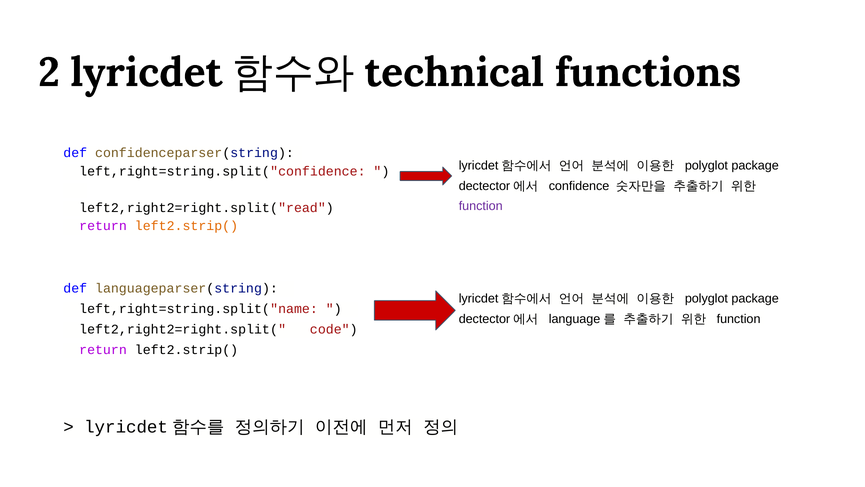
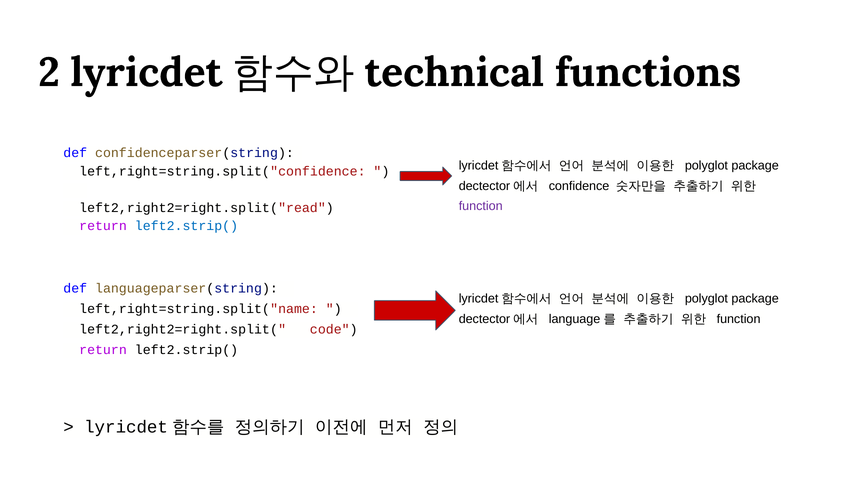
left2.strip( at (186, 226) colour: orange -> blue
